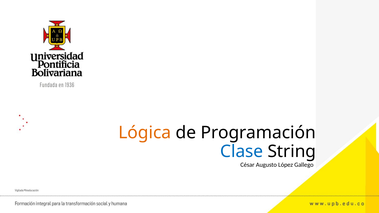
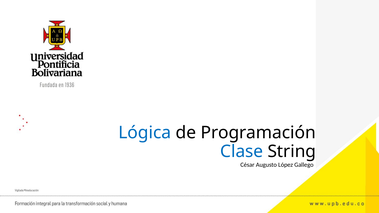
Lógica colour: orange -> blue
